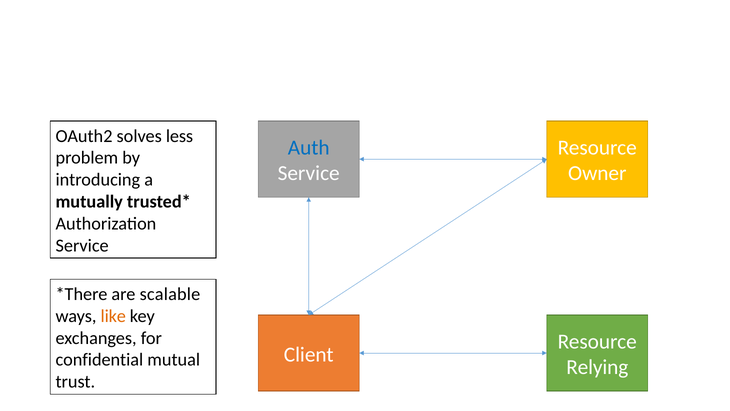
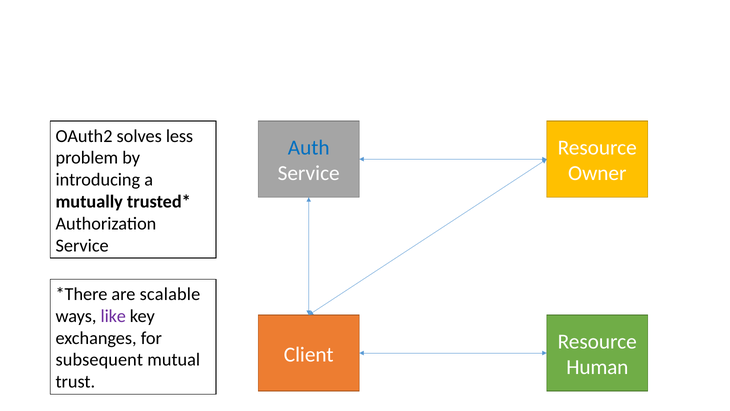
like colour: orange -> purple
confidential: confidential -> subsequent
Relying: Relying -> Human
